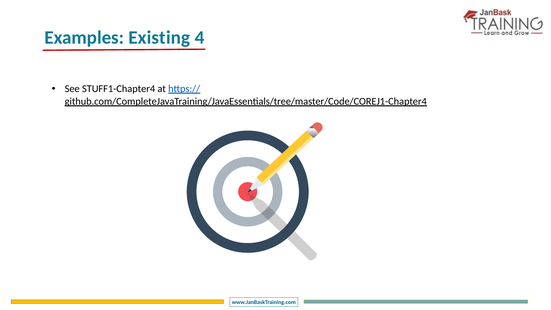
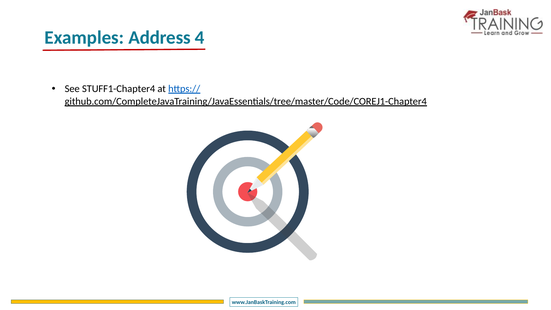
Existing: Existing -> Address
